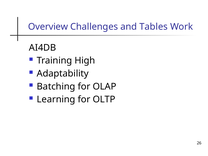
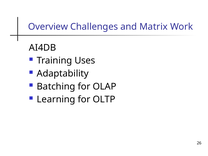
Tables: Tables -> Matrix
High: High -> Uses
